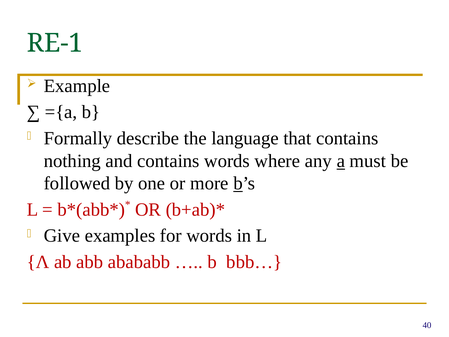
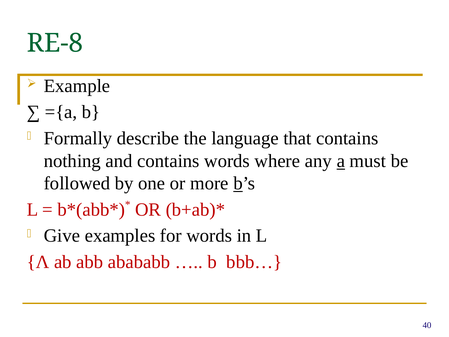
RE-1: RE-1 -> RE-8
